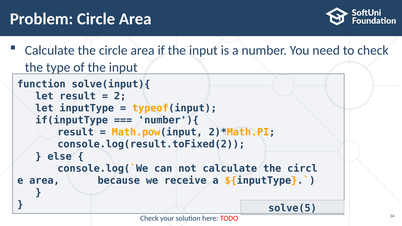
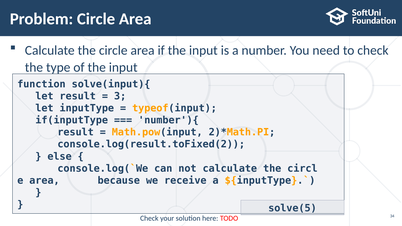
2: 2 -> 3
